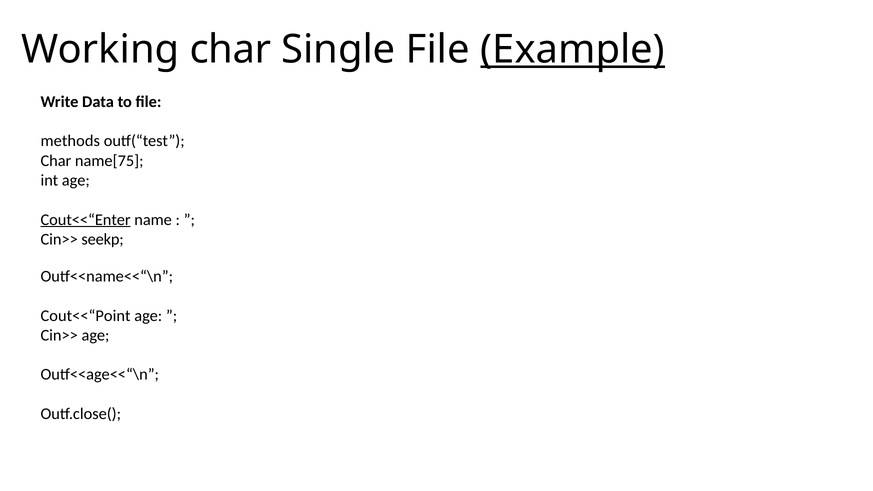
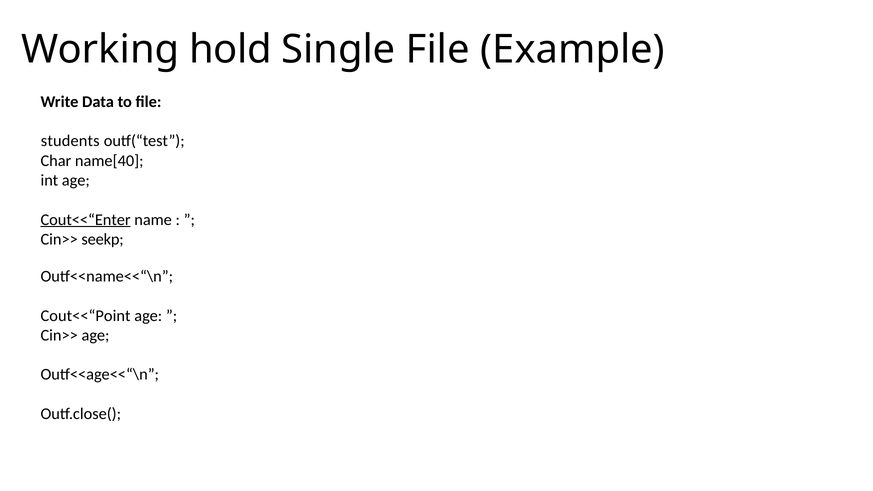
Working char: char -> hold
Example underline: present -> none
methods: methods -> students
name[75: name[75 -> name[40
